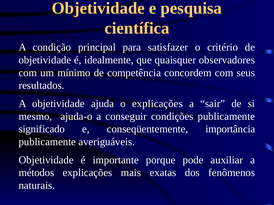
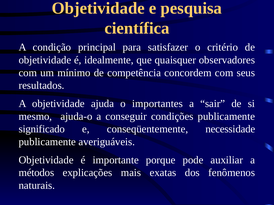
o explicações: explicações -> importantes
importância: importância -> necessidade
